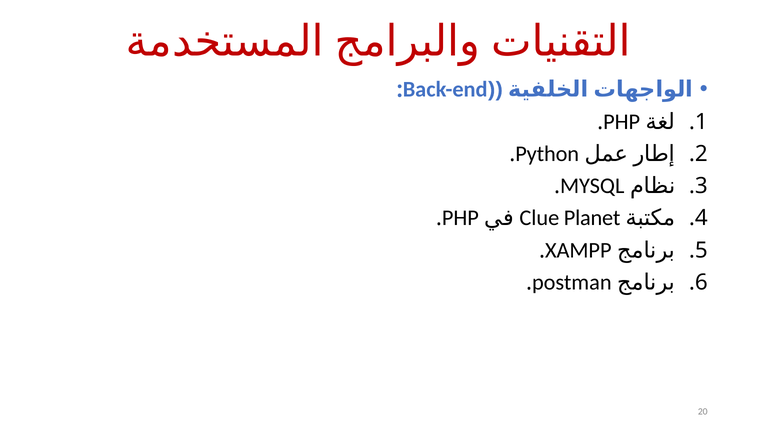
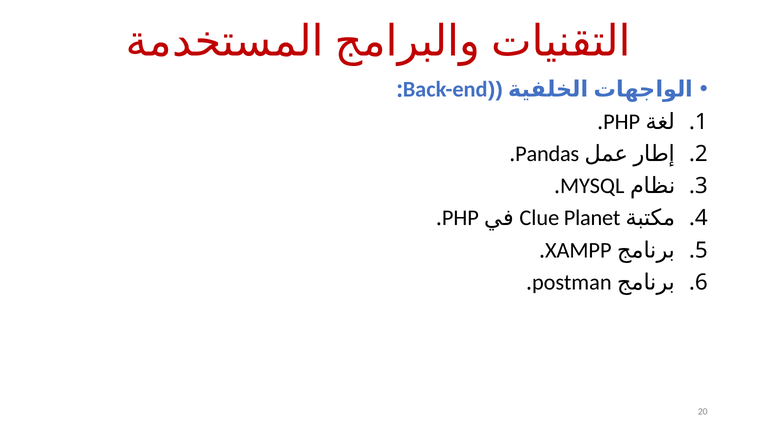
Python: Python -> Pandas
